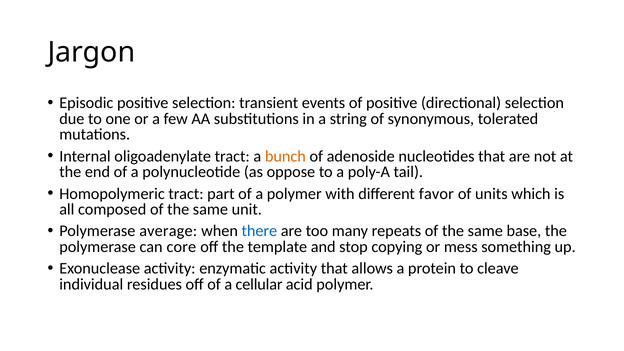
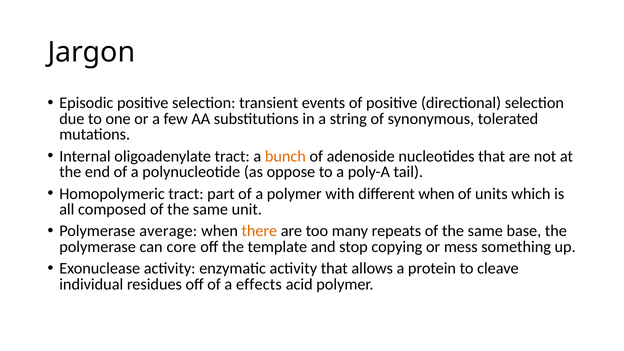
different favor: favor -> when
there colour: blue -> orange
cellular: cellular -> effects
